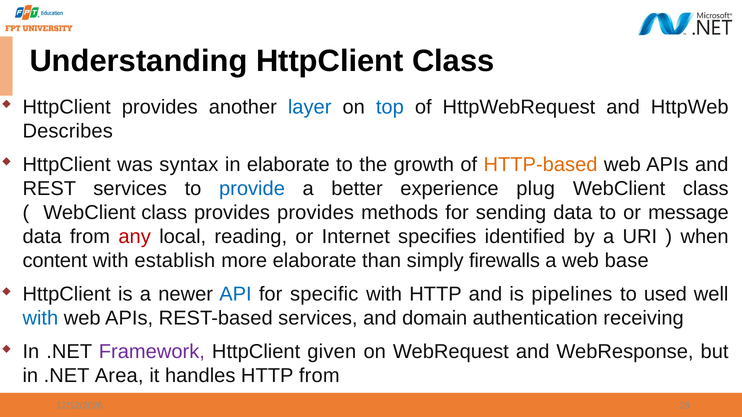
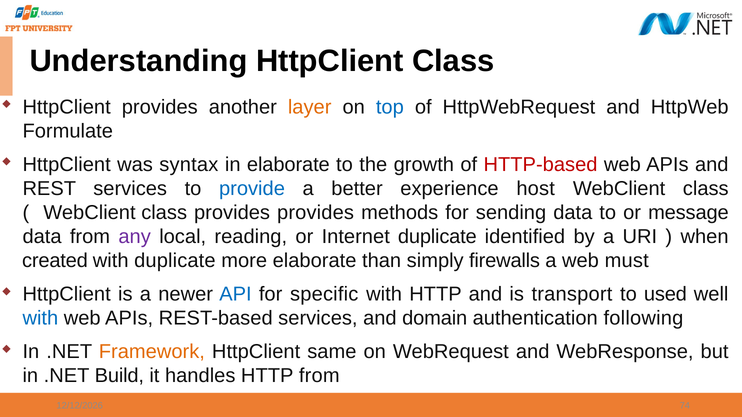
layer colour: blue -> orange
Describes: Describes -> Formulate
HTTP-based colour: orange -> red
plug: plug -> host
any colour: red -> purple
Internet specifies: specifies -> duplicate
content: content -> created
with establish: establish -> duplicate
base: base -> must
pipelines: pipelines -> transport
receiving: receiving -> following
Framework colour: purple -> orange
given: given -> same
Area: Area -> Build
28: 28 -> 74
